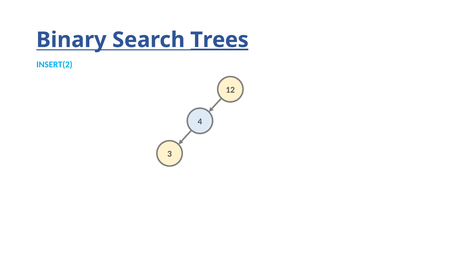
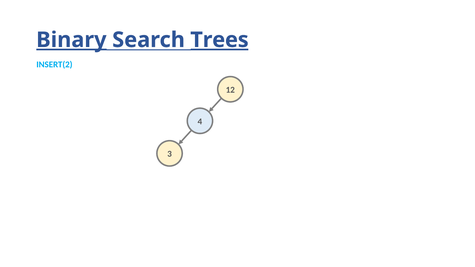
Binary underline: none -> present
